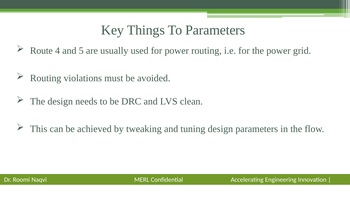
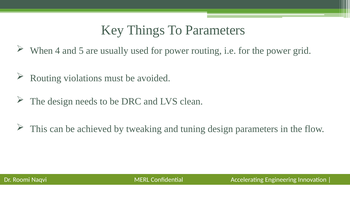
Route: Route -> When
